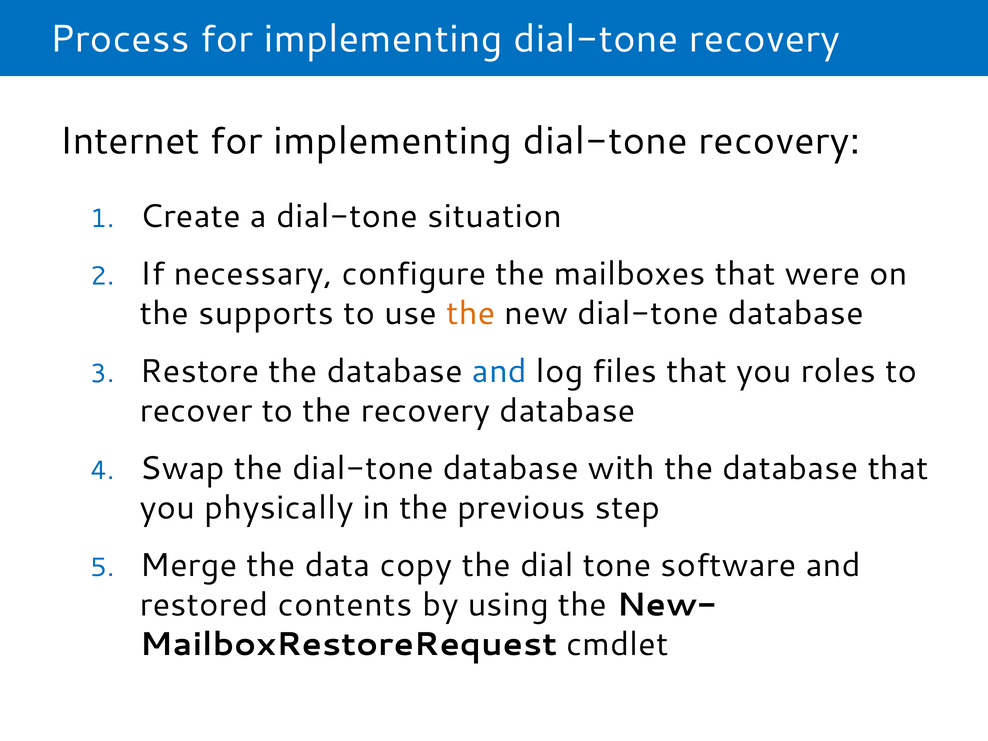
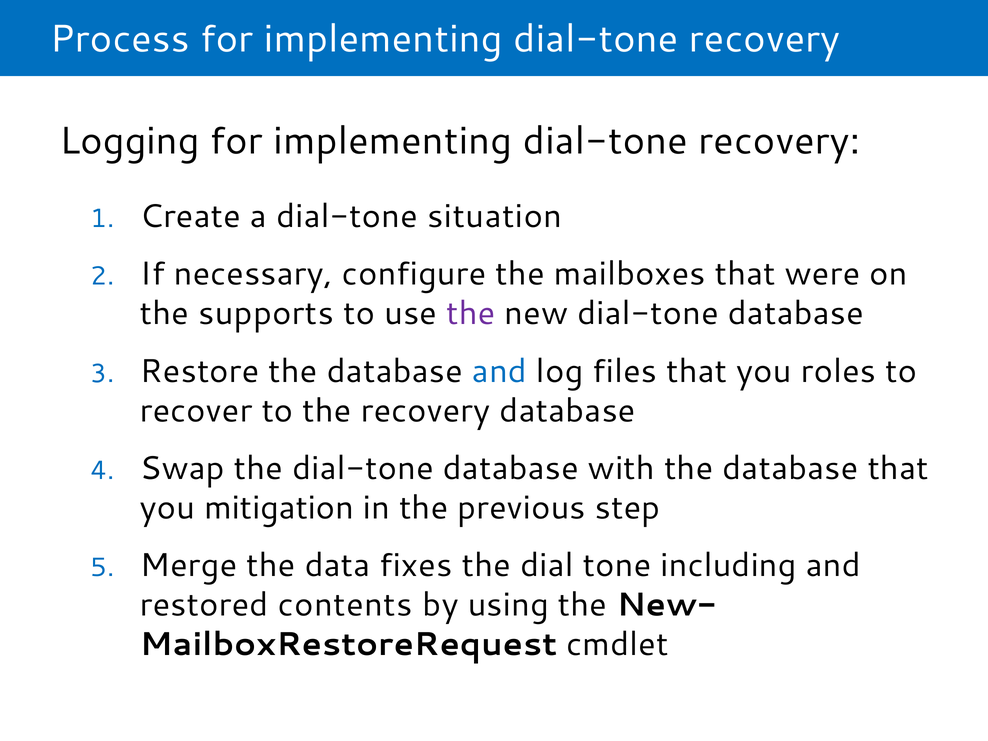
Internet: Internet -> Logging
the at (471, 314) colour: orange -> purple
physically: physically -> mitigation
copy: copy -> fixes
software: software -> including
